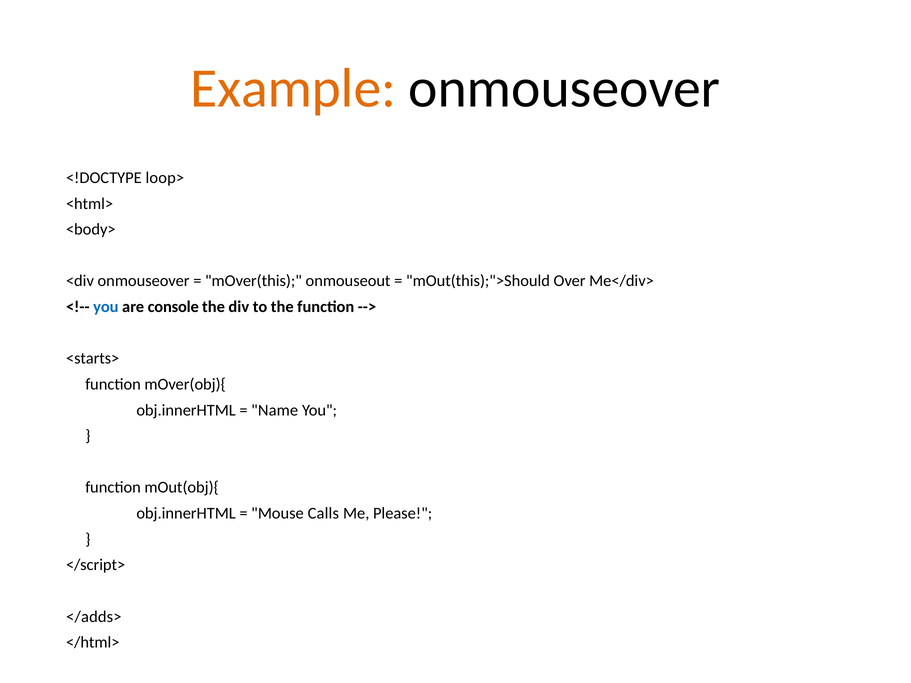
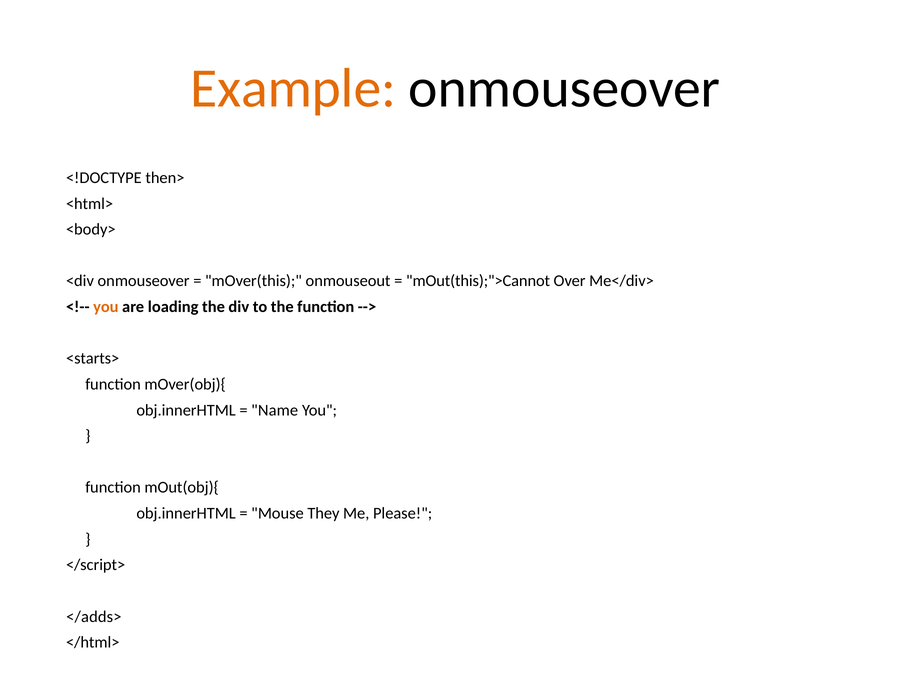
loop>: loop> -> then>
mOut(this);">Should: mOut(this);">Should -> mOut(this);">Cannot
you at (106, 307) colour: blue -> orange
console: console -> loading
Calls: Calls -> They
